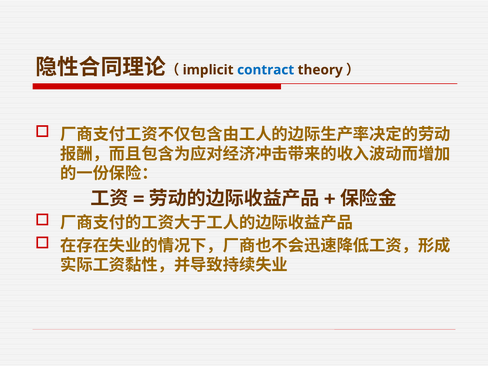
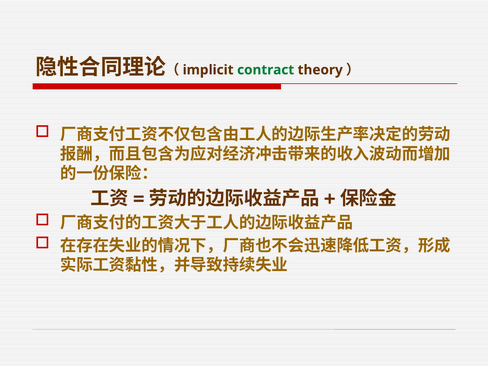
contract colour: blue -> green
